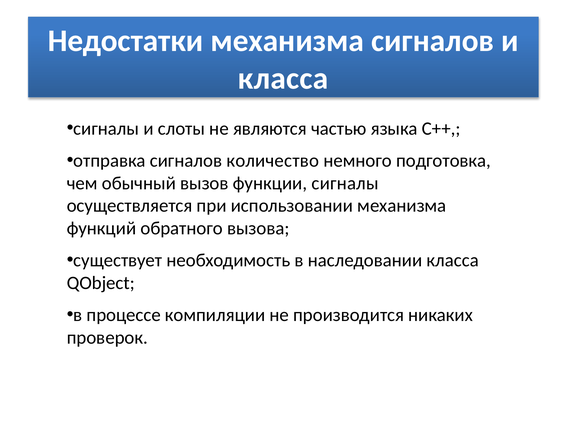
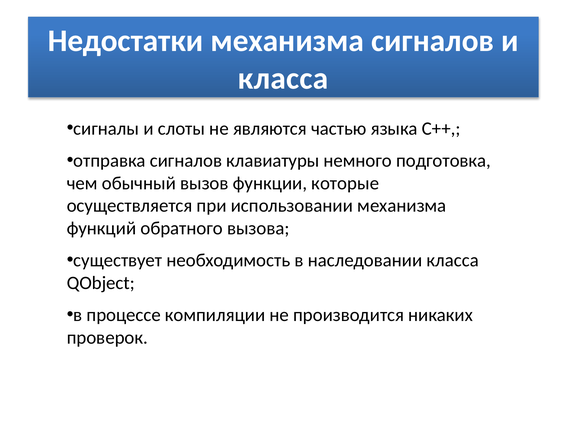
количество: количество -> клавиатуры
функции сигналы: сигналы -> которые
